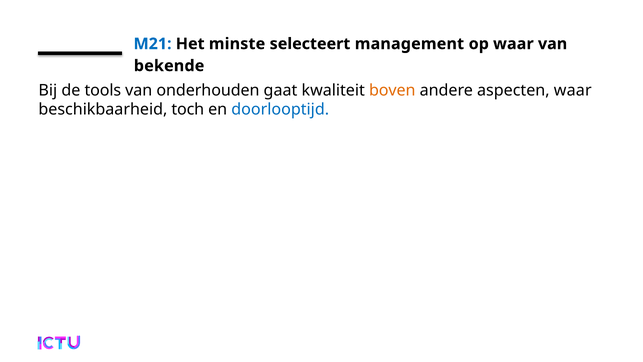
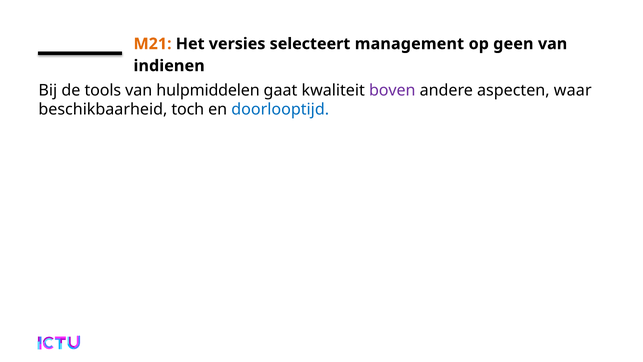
M21 colour: blue -> orange
minste: minste -> versies
op waar: waar -> geen
bekende: bekende -> indienen
onderhouden: onderhouden -> hulpmiddelen
boven colour: orange -> purple
